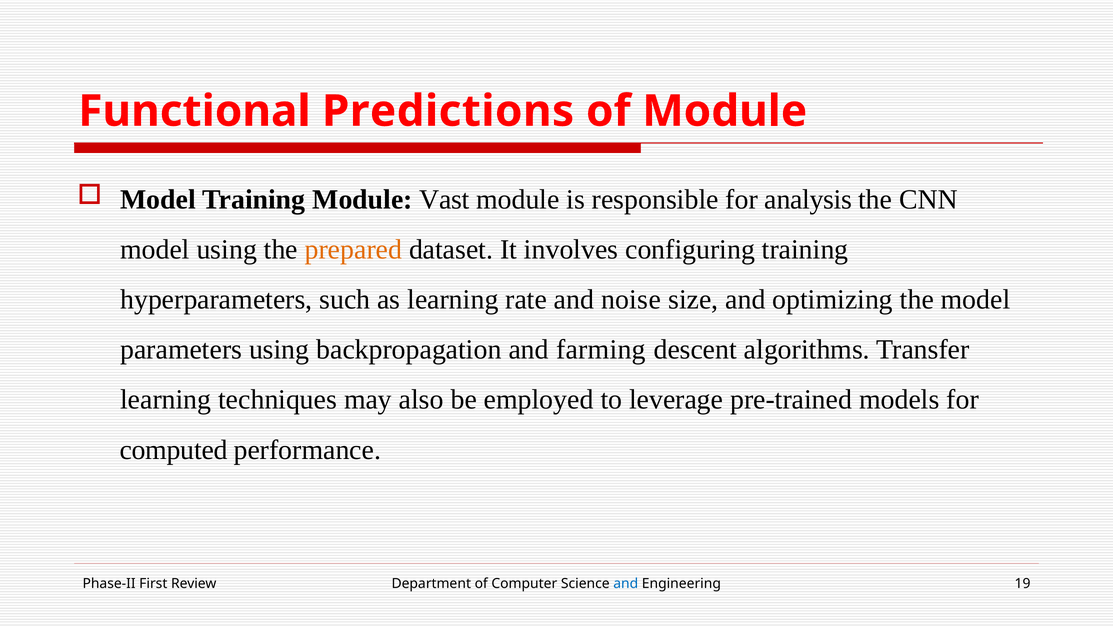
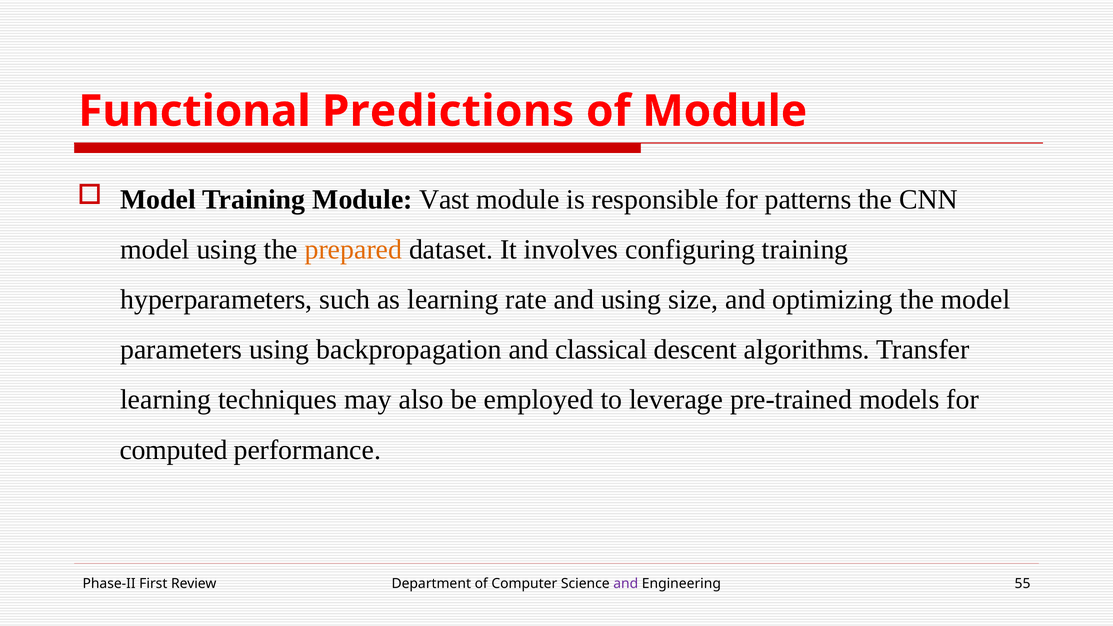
analysis: analysis -> patterns
and noise: noise -> using
farming: farming -> classical
and at (626, 584) colour: blue -> purple
19: 19 -> 55
